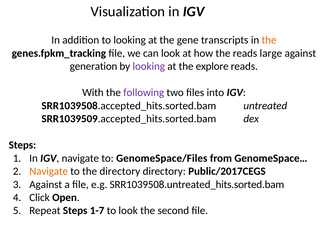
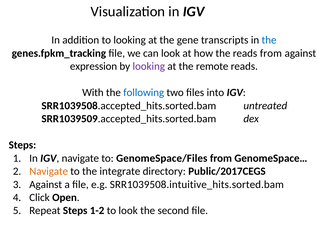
the at (269, 40) colour: orange -> blue
reads large: large -> from
generation: generation -> expression
explore: explore -> remote
following colour: purple -> blue
the directory: directory -> integrate
SRR1039508.untreated_hits.sorted.bam: SRR1039508.untreated_hits.sorted.bam -> SRR1039508.intuitive_hits.sorted.bam
1-7: 1-7 -> 1-2
